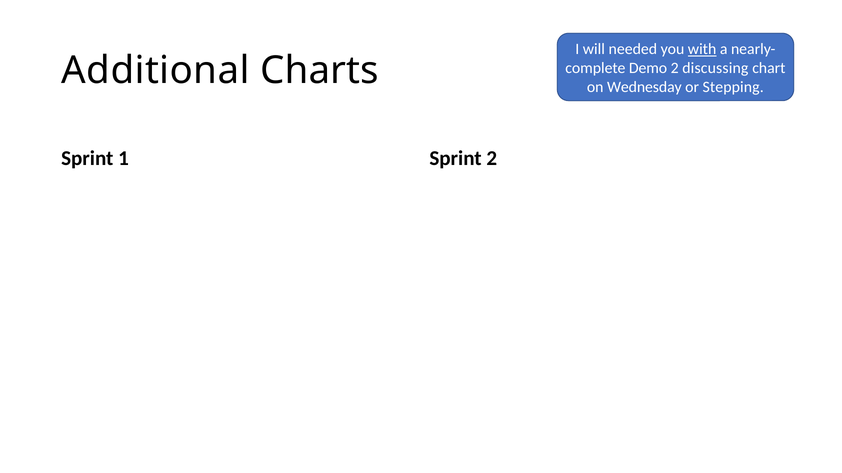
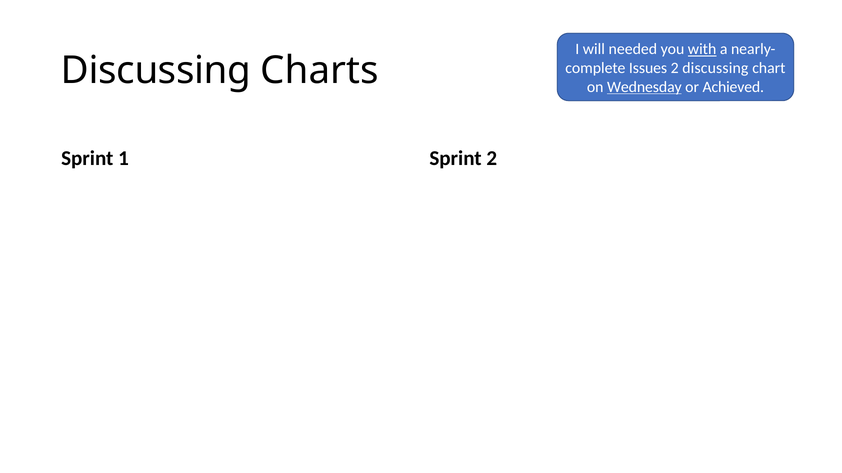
Additional at (156, 71): Additional -> Discussing
Demo: Demo -> Issues
Wednesday underline: none -> present
Stepping: Stepping -> Achieved
